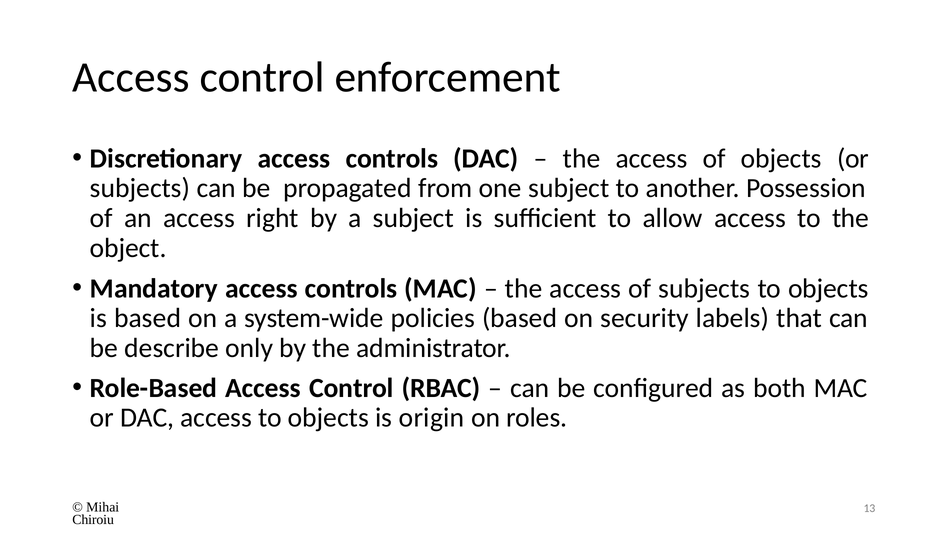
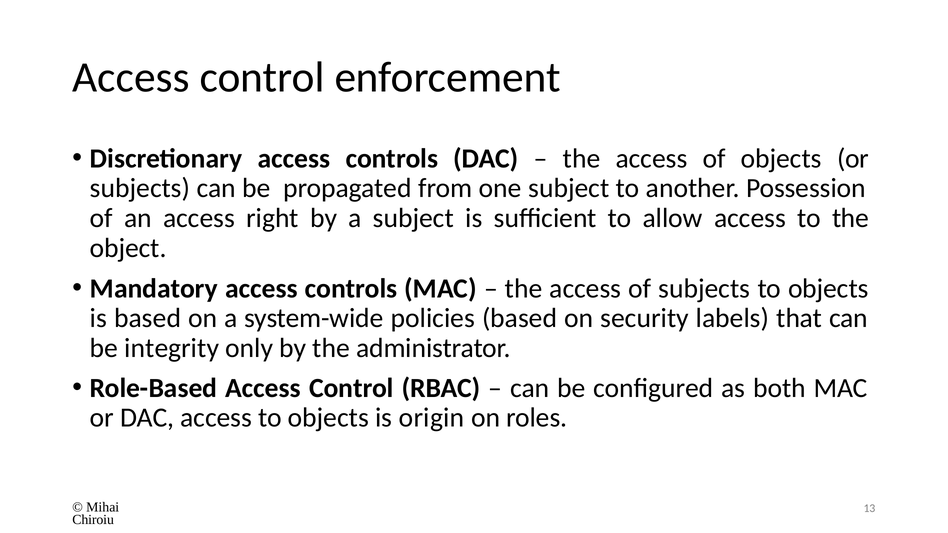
describe: describe -> integrity
